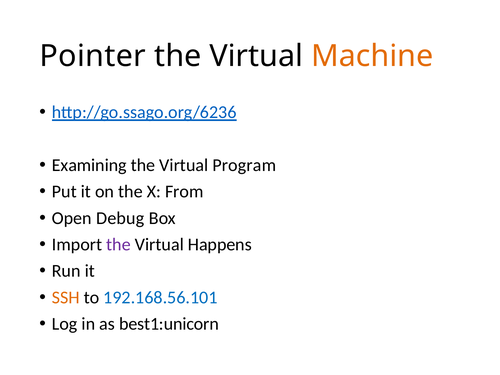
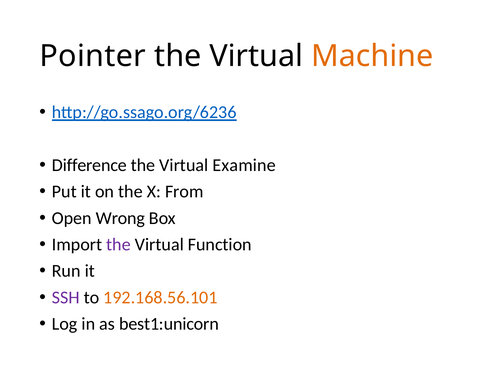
Examining: Examining -> Difference
Program: Program -> Examine
Debug: Debug -> Wrong
Happens: Happens -> Function
SSH colour: orange -> purple
192.168.56.101 colour: blue -> orange
